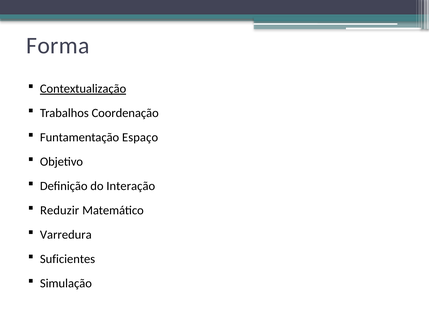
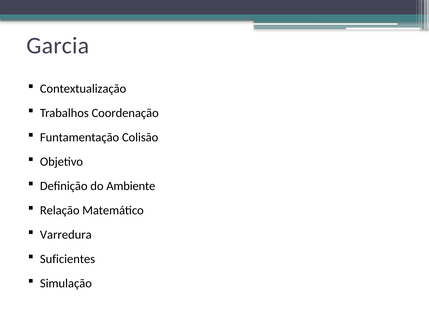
Forma: Forma -> Garcia
Contextualização underline: present -> none
Espaço: Espaço -> Colisão
Interação: Interação -> Ambiente
Reduzir: Reduzir -> Relação
